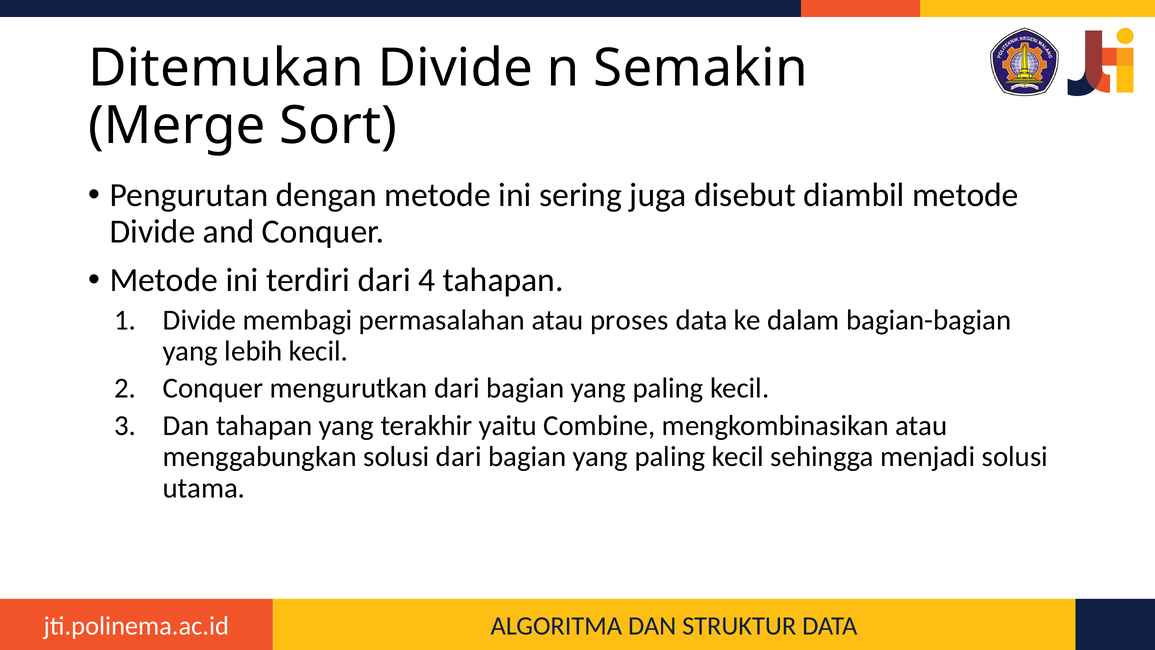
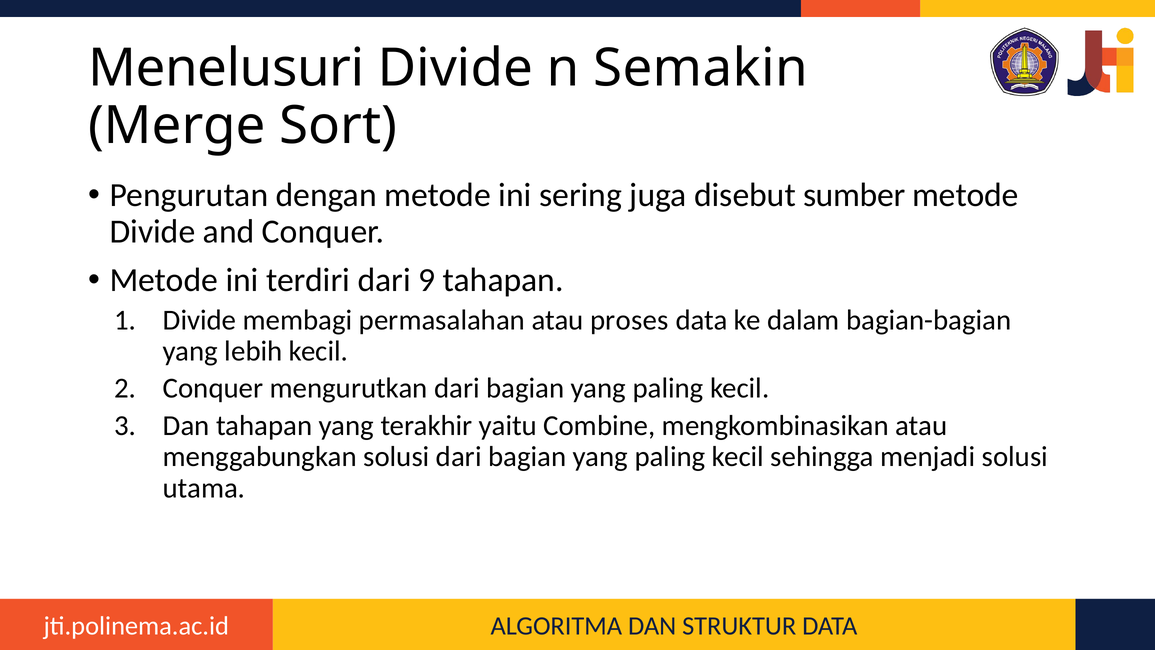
Ditemukan: Ditemukan -> Menelusuri
diambil: diambil -> sumber
4: 4 -> 9
